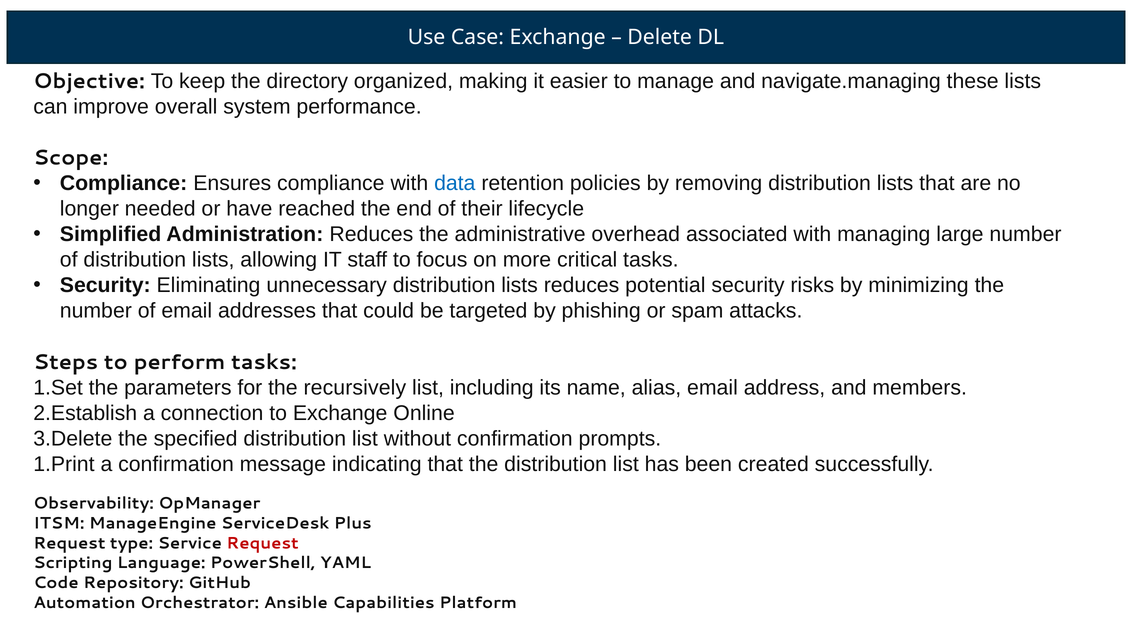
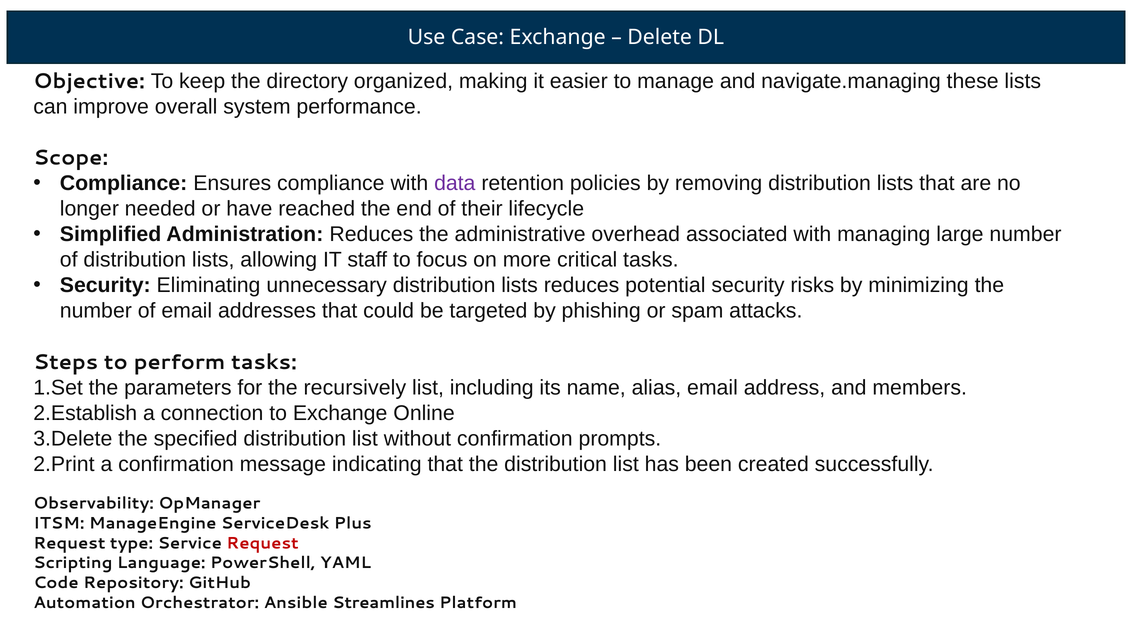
data colour: blue -> purple
1.Print: 1.Print -> 2.Print
Capabilities: Capabilities -> Streamlines
